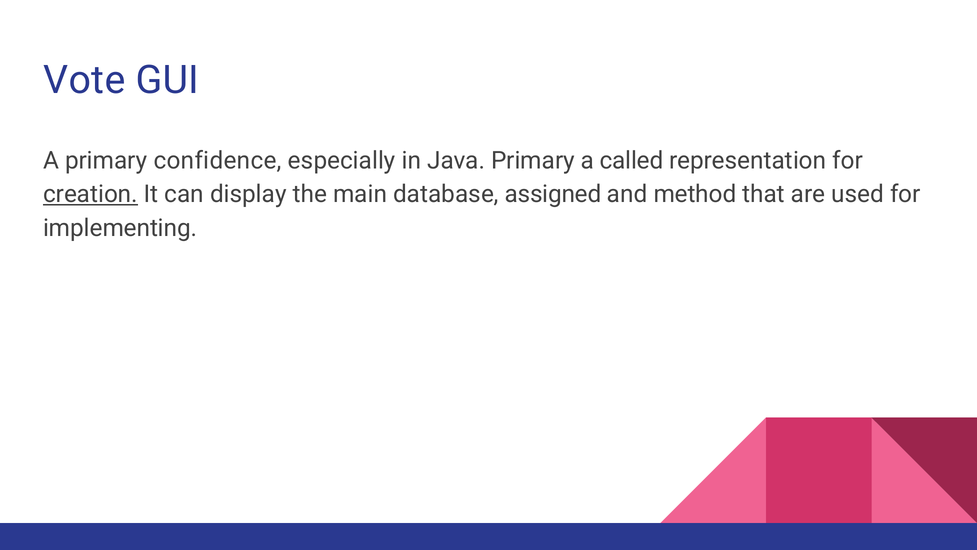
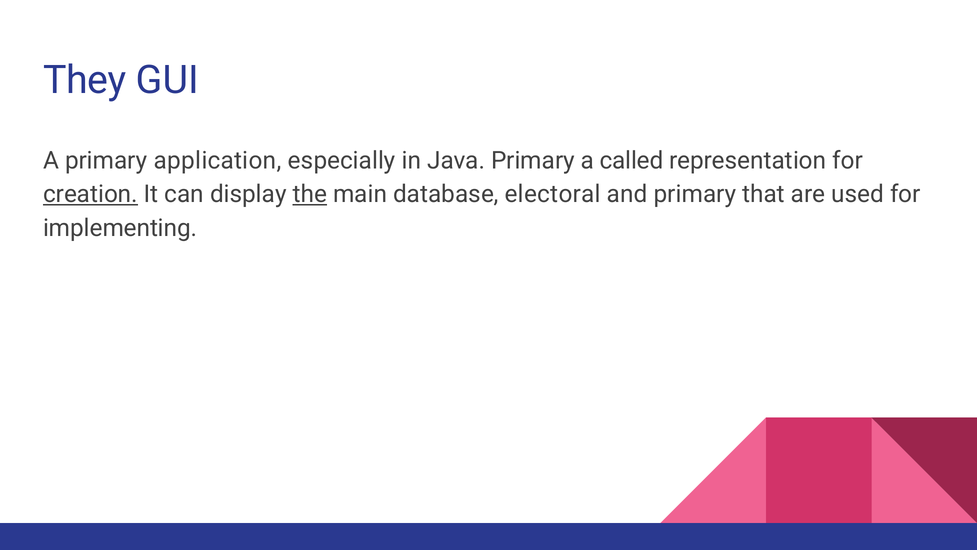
Vote: Vote -> They
confidence: confidence -> application
the underline: none -> present
assigned: assigned -> electoral
and method: method -> primary
